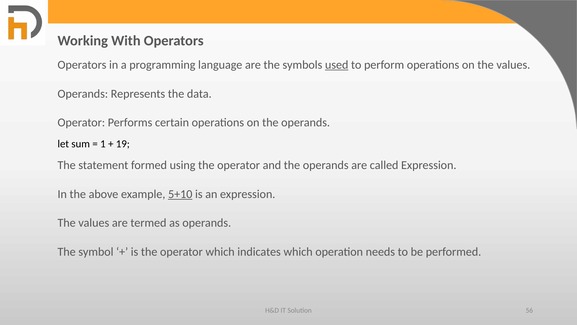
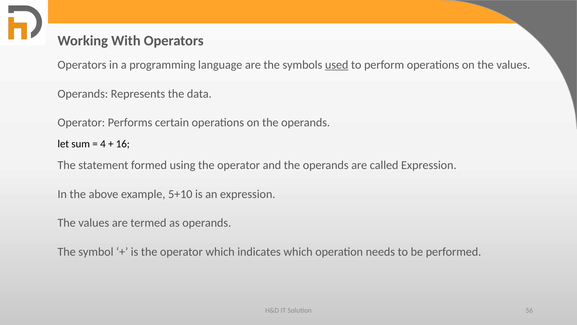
1: 1 -> 4
19: 19 -> 16
5+10 underline: present -> none
